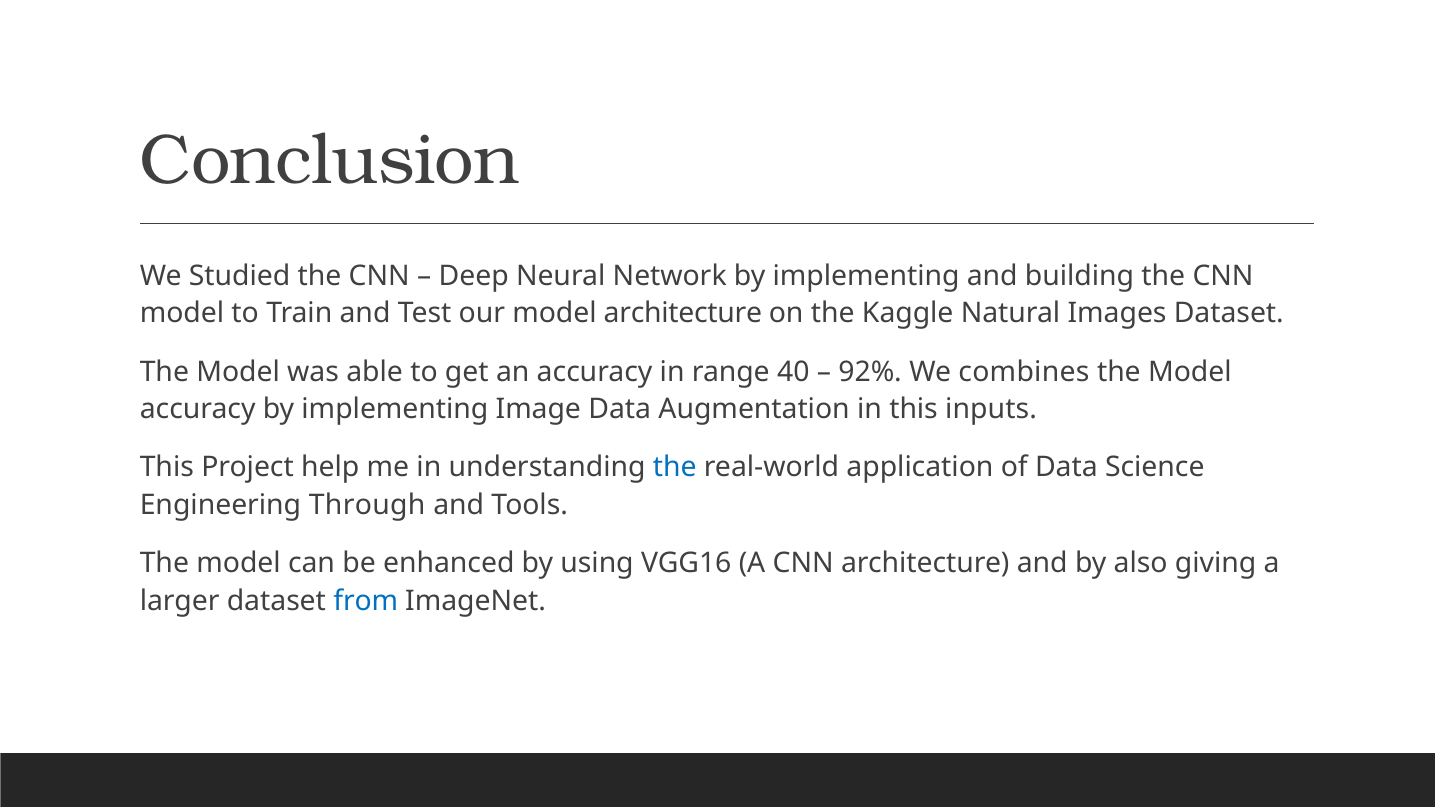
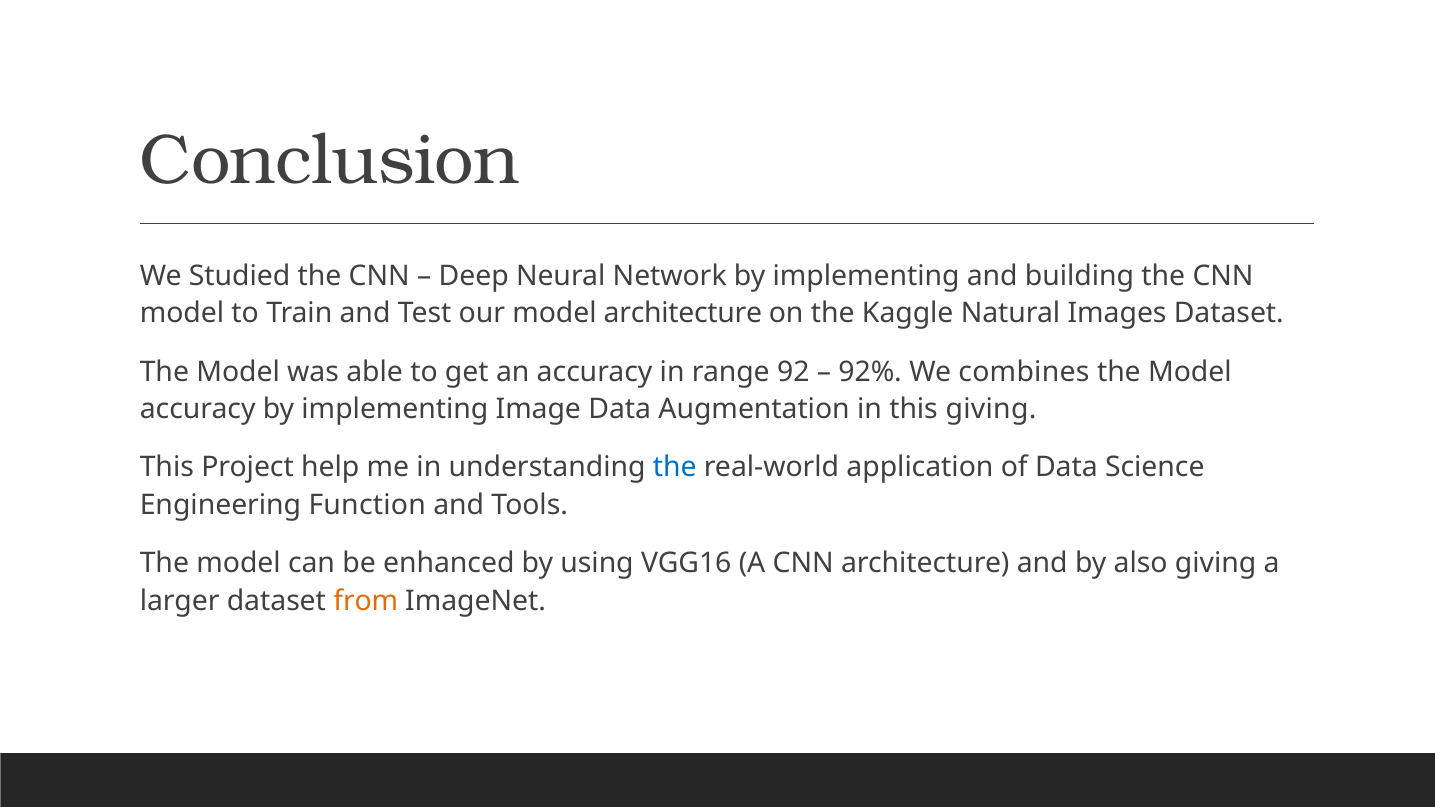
40: 40 -> 92
this inputs: inputs -> giving
Through: Through -> Function
from colour: blue -> orange
